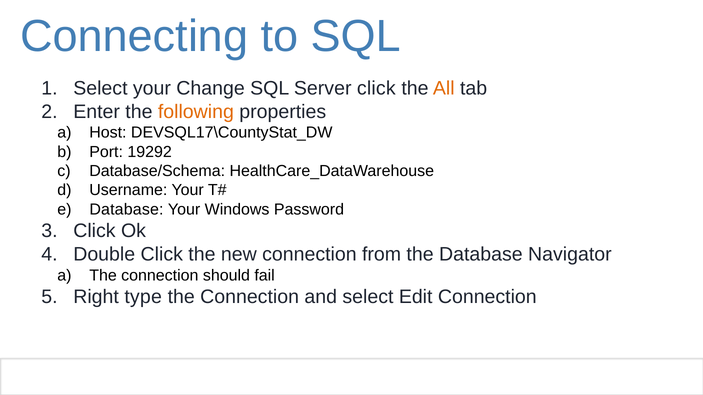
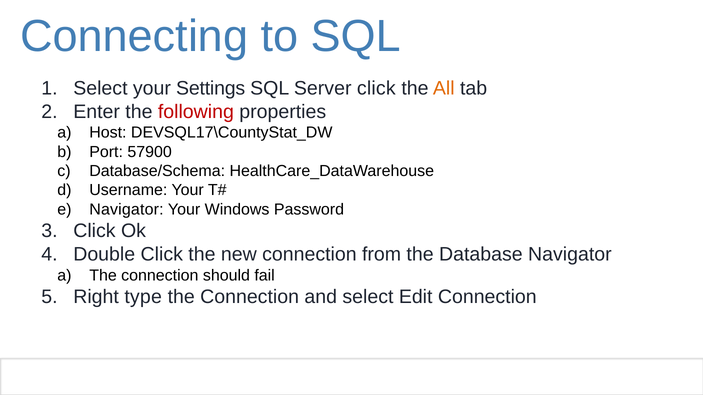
Change: Change -> Settings
following colour: orange -> red
19292: 19292 -> 57900
Database at (126, 209): Database -> Navigator
